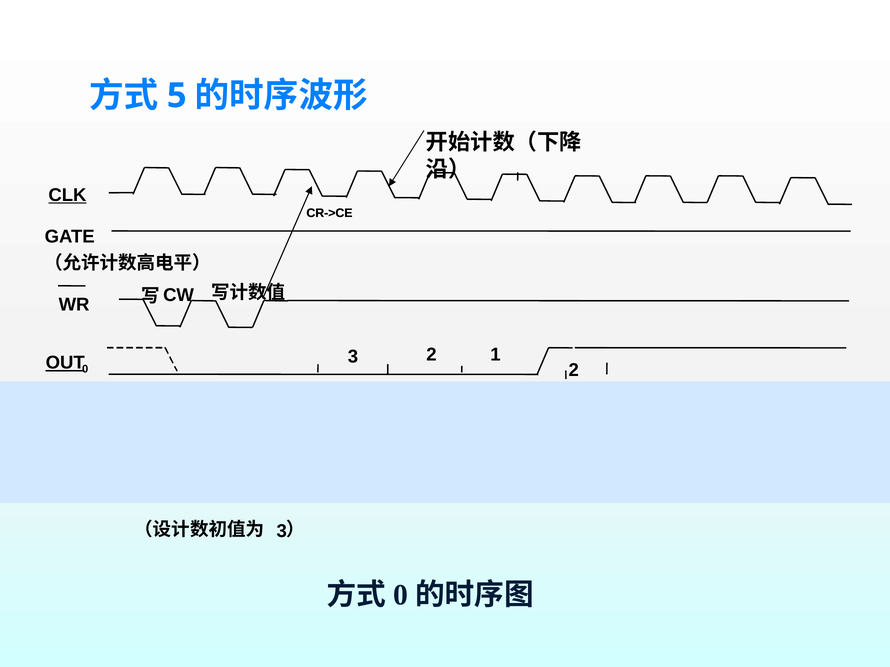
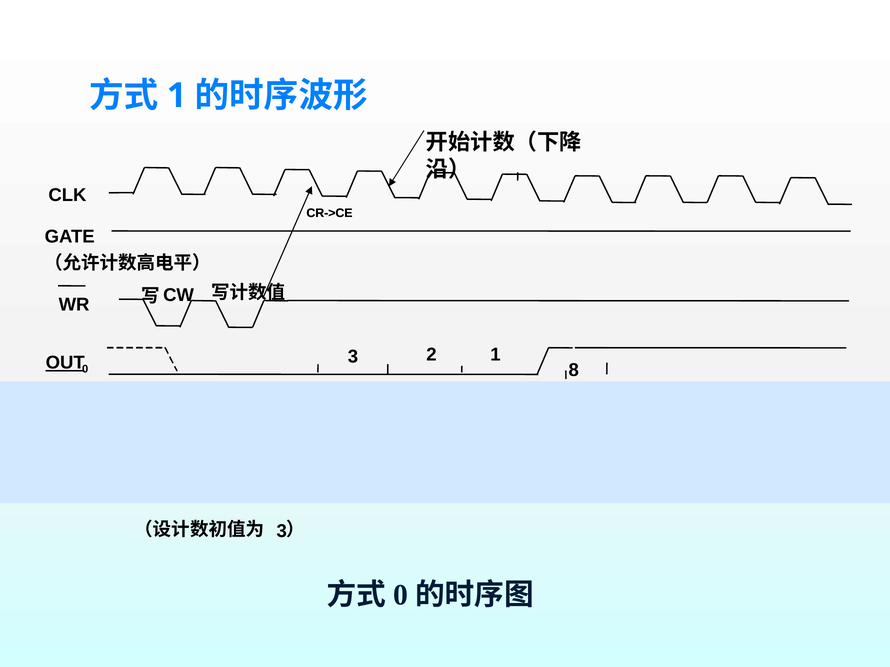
5 at (177, 96): 5 -> 1
CLK underline: present -> none
0 2: 2 -> 8
